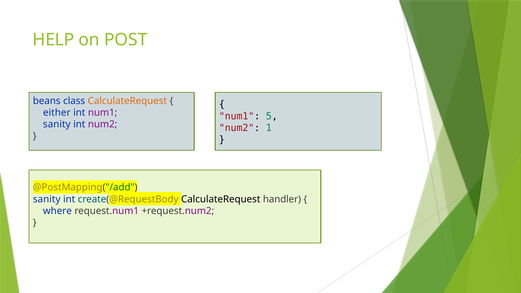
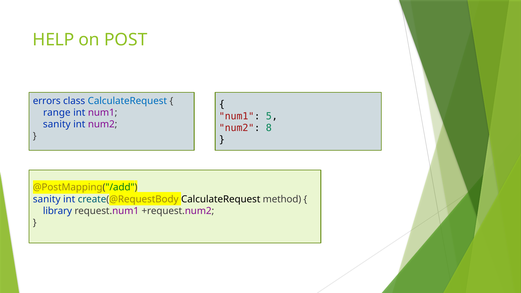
beans: beans -> errors
CalculateRequest at (127, 101) colour: orange -> blue
either: either -> range
1: 1 -> 8
handler: handler -> method
where: where -> library
